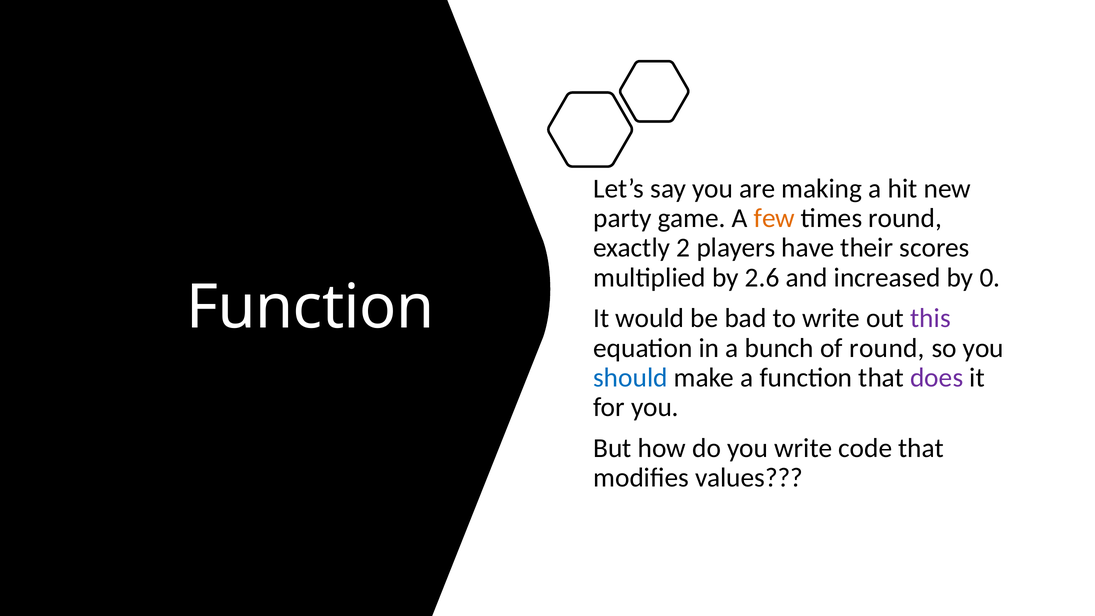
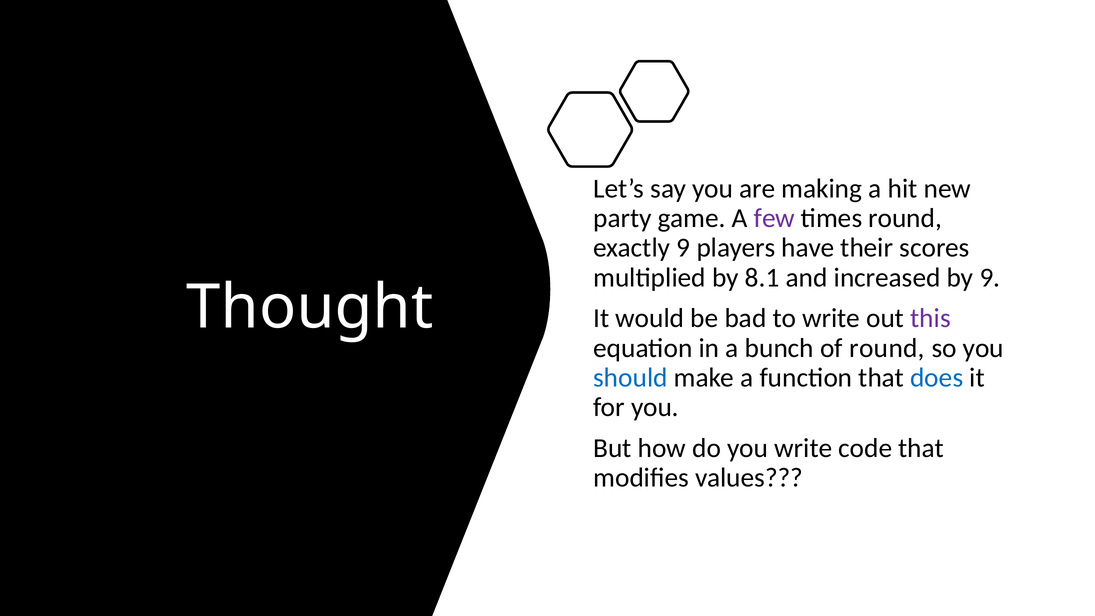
few colour: orange -> purple
exactly 2: 2 -> 9
2.6: 2.6 -> 8.1
by 0: 0 -> 9
Function at (310, 308): Function -> Thought
does colour: purple -> blue
